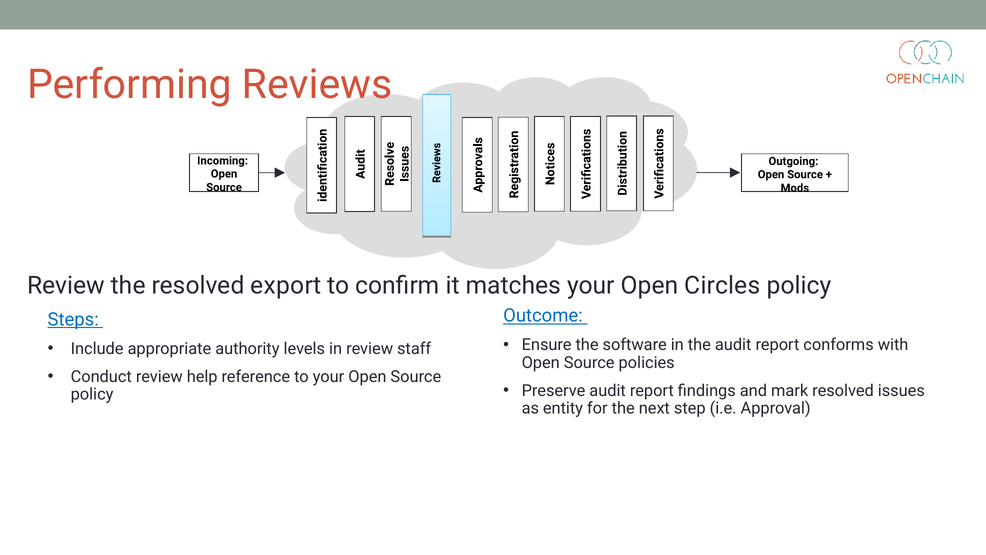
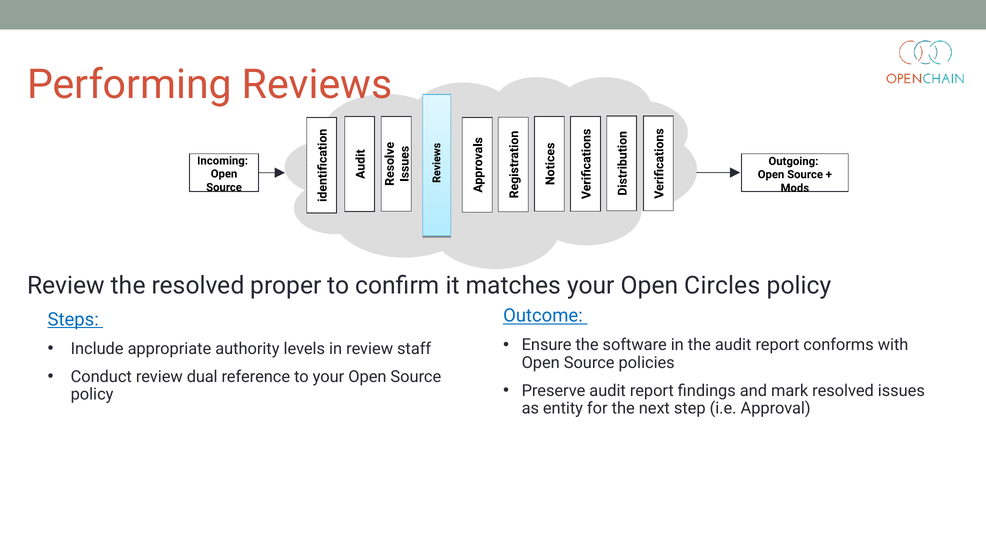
export: export -> proper
help: help -> dual
